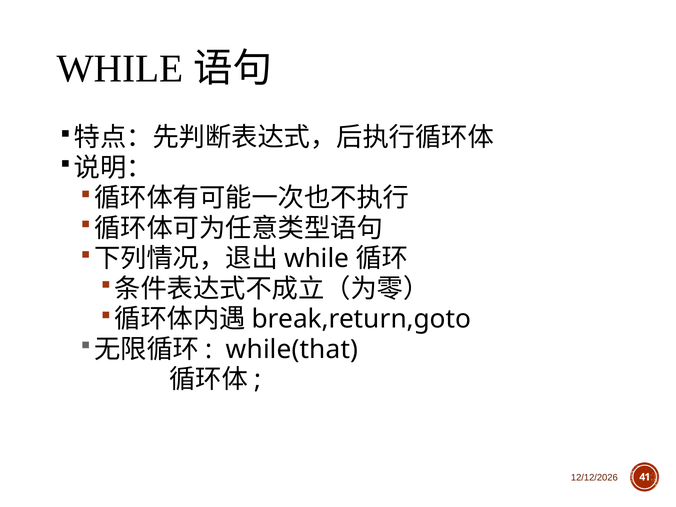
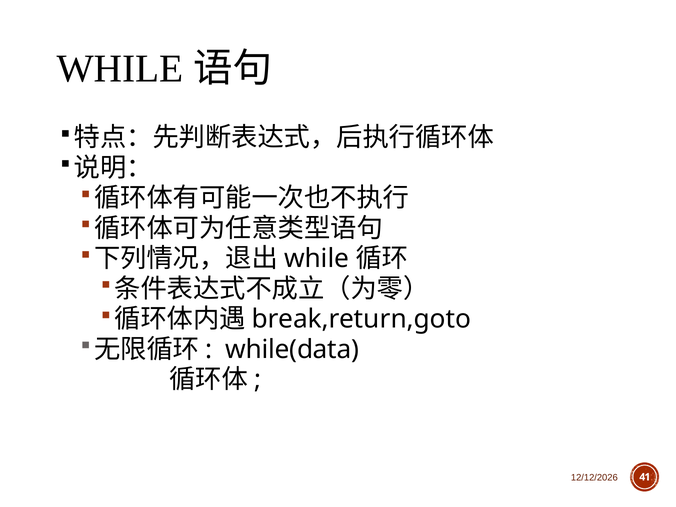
while(that: while(that -> while(data
